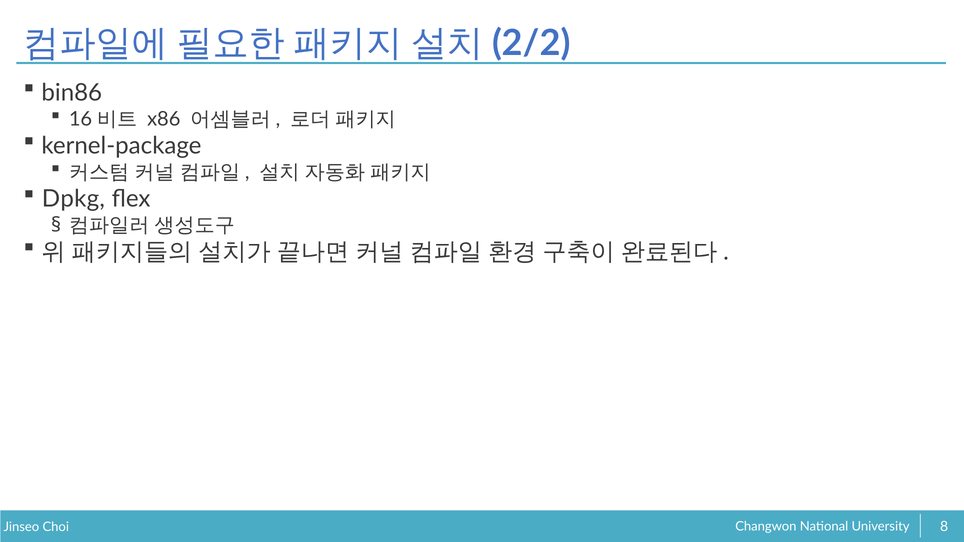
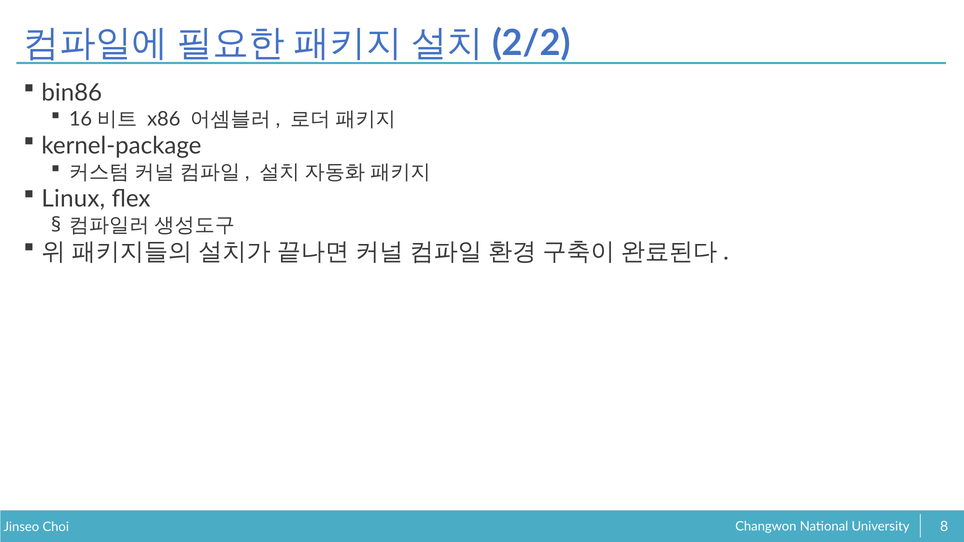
Dpkg: Dpkg -> Linux
